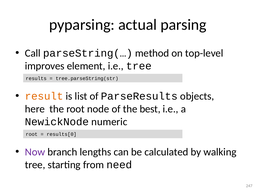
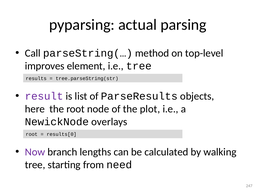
result colour: orange -> purple
best: best -> plot
numeric: numeric -> overlays
